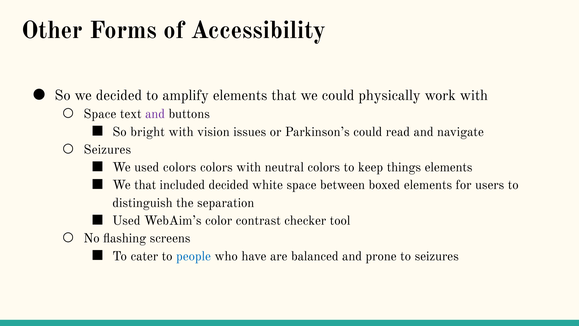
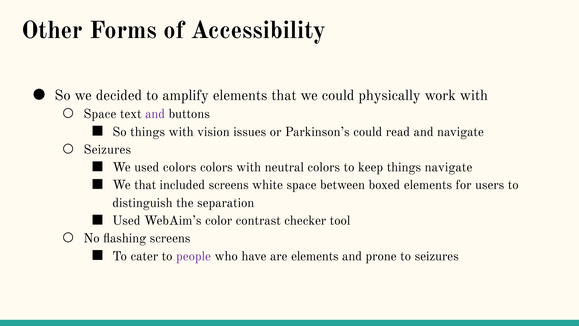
So bright: bright -> things
things elements: elements -> navigate
included decided: decided -> screens
people colour: blue -> purple
are balanced: balanced -> elements
